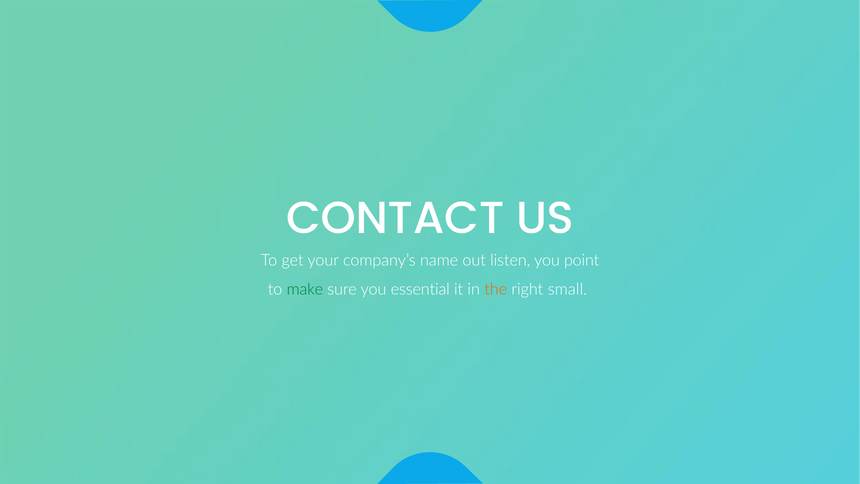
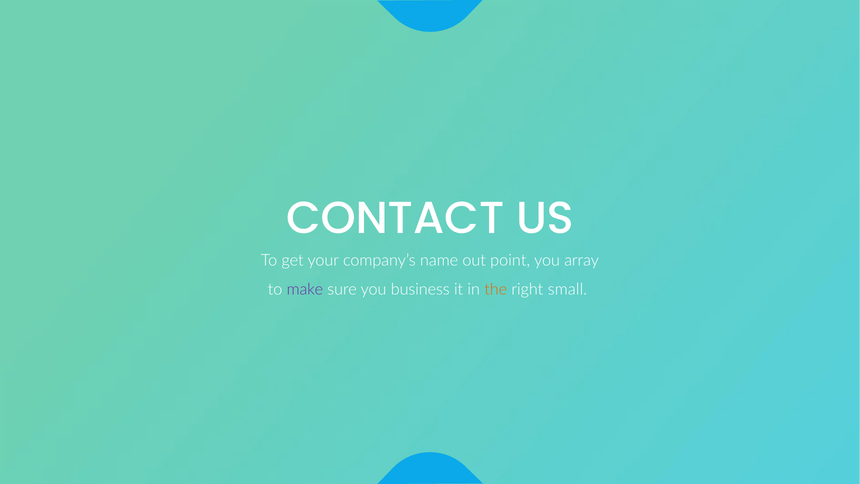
listen: listen -> point
point: point -> array
make colour: green -> purple
essential: essential -> business
